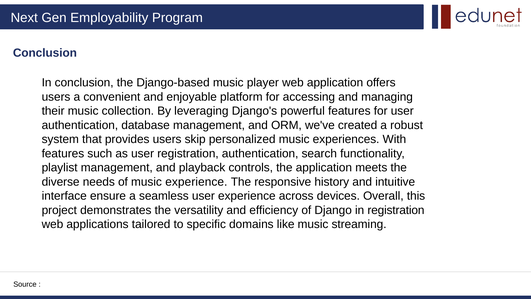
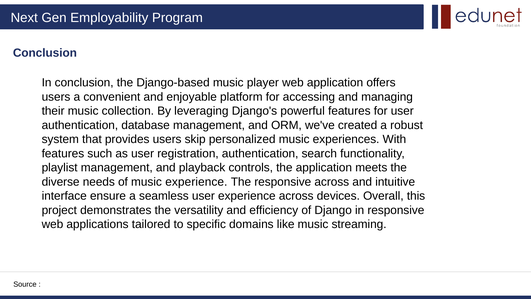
responsive history: history -> across
in registration: registration -> responsive
